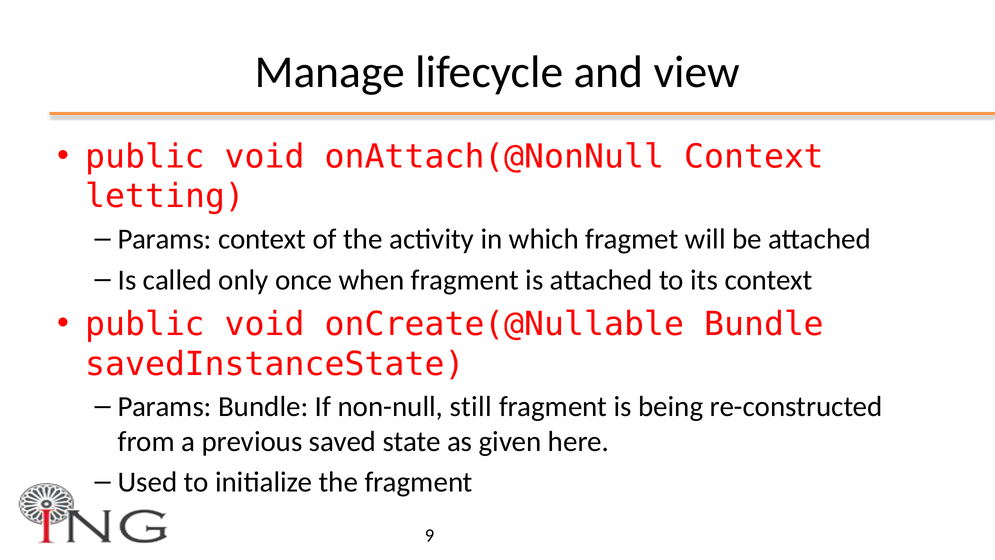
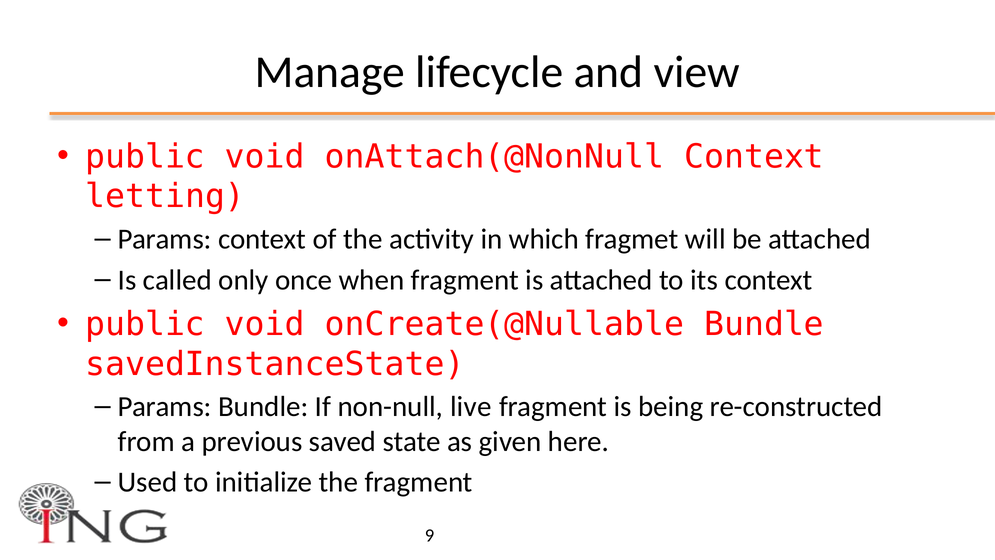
still: still -> live
